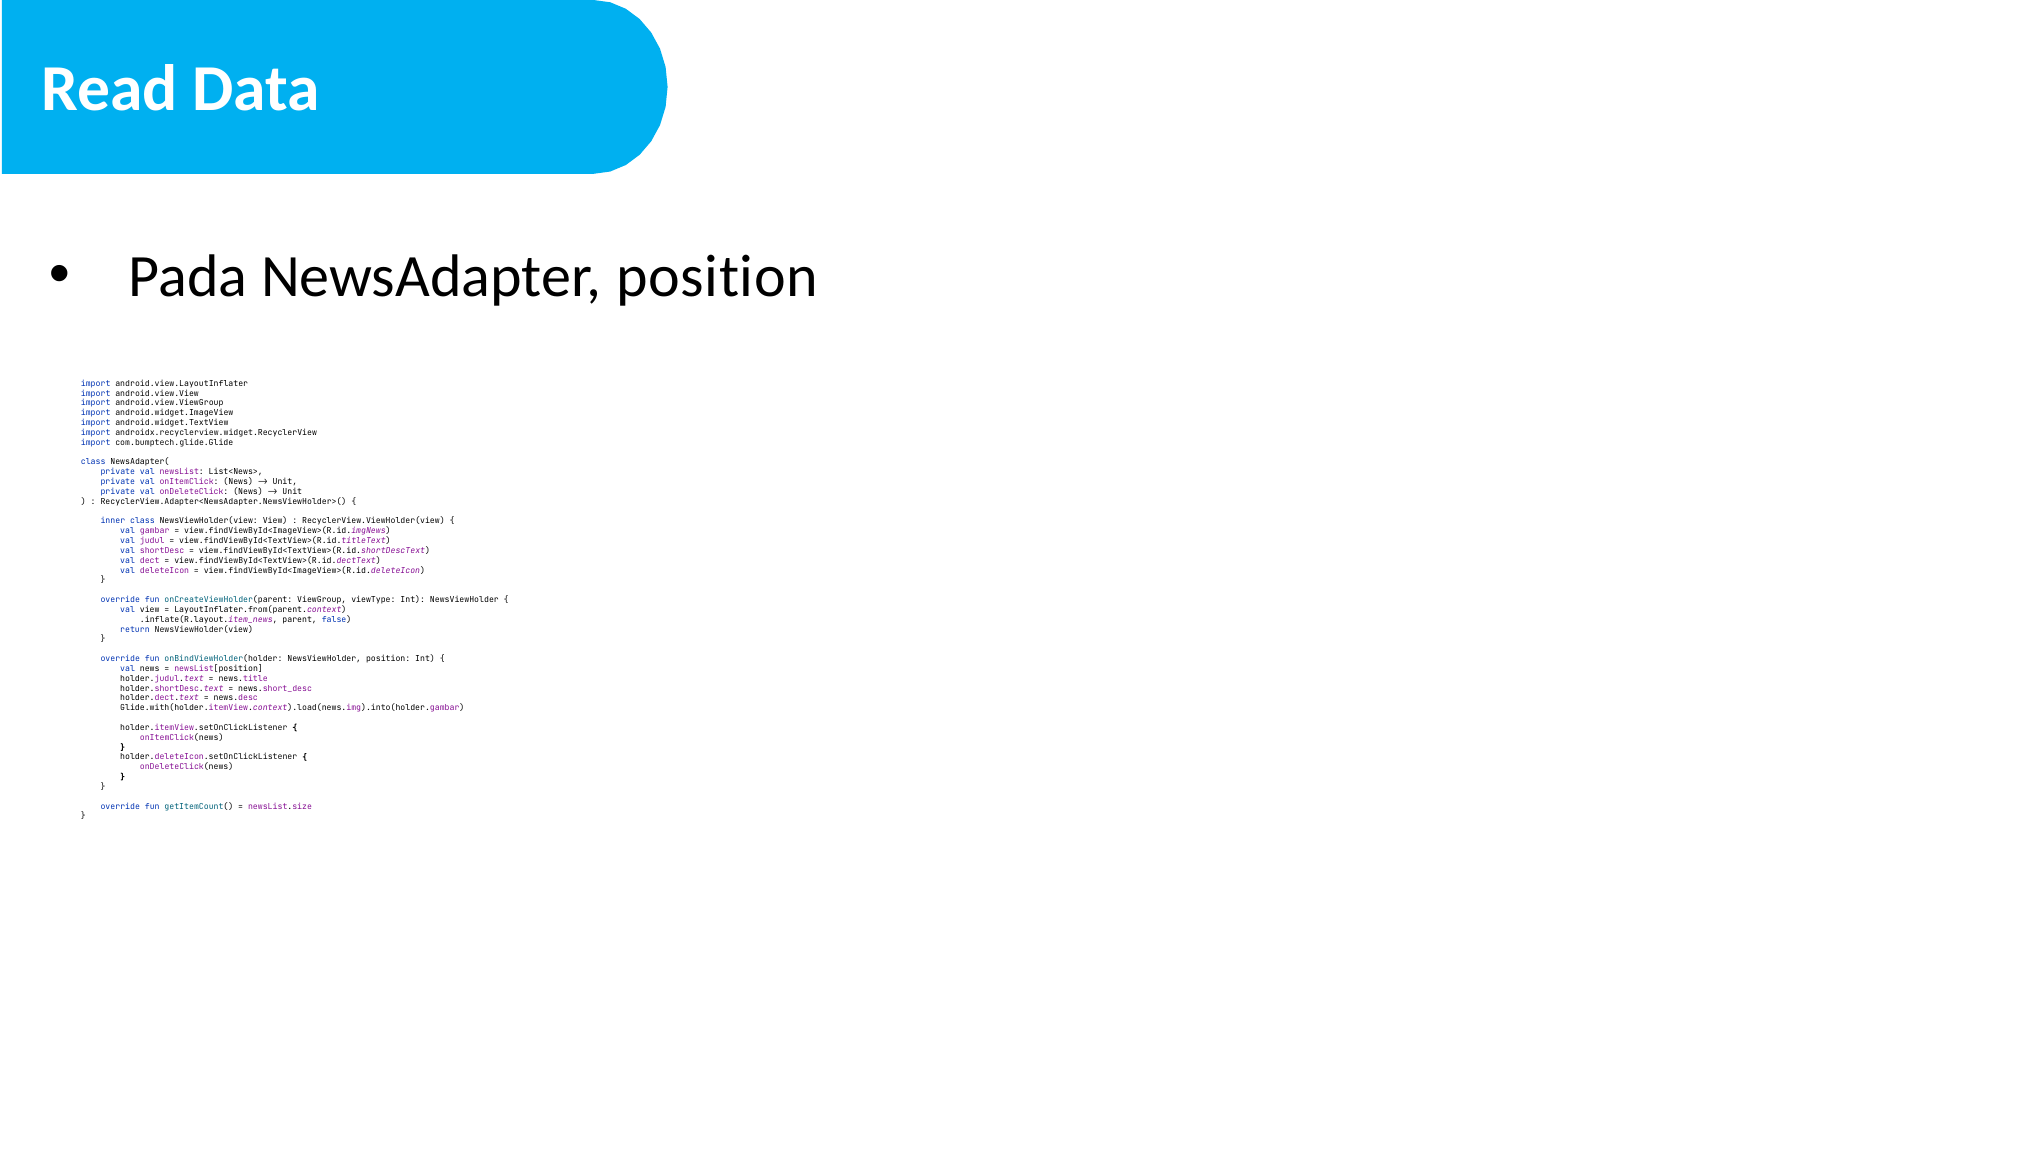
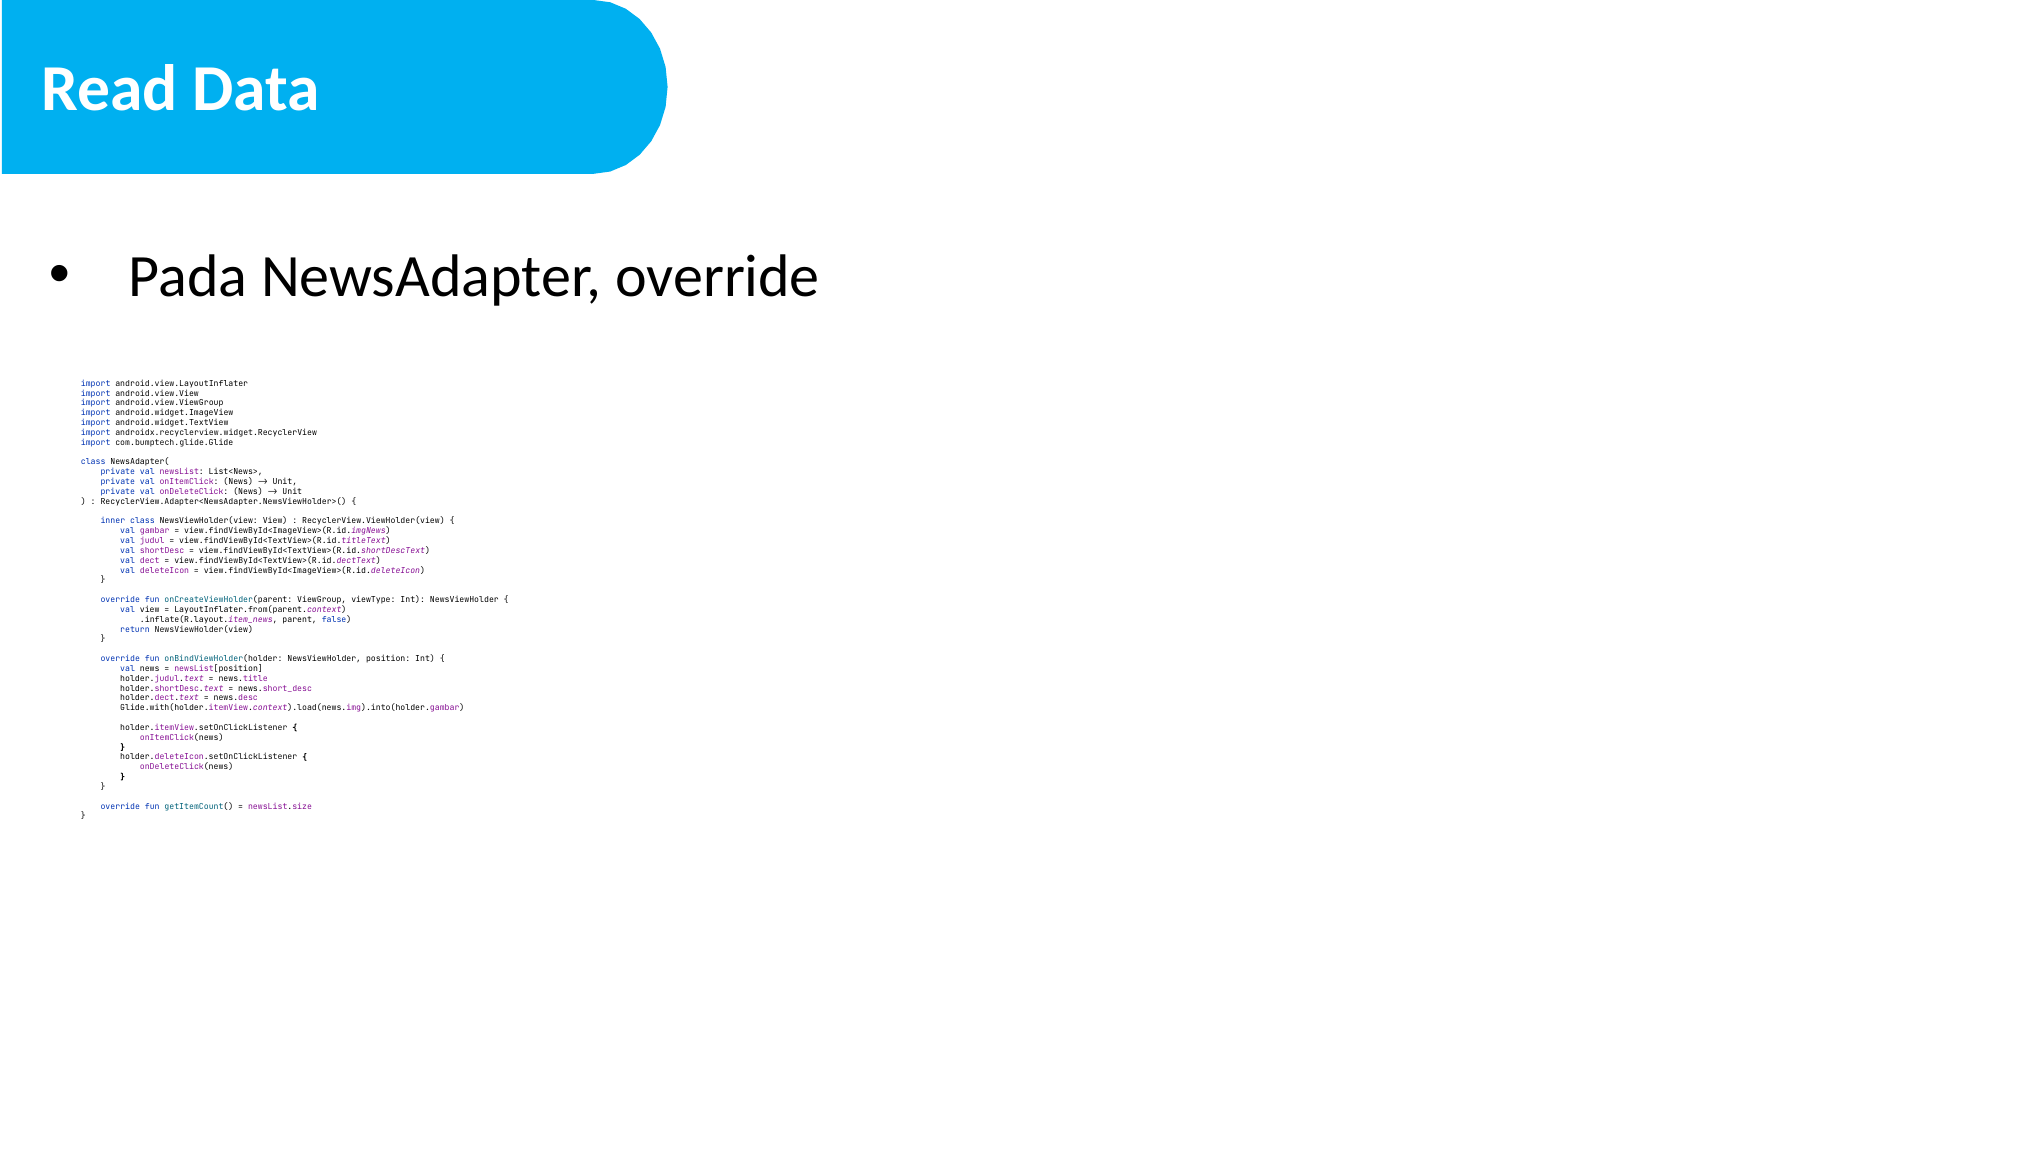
NewsAdapter position: position -> override
